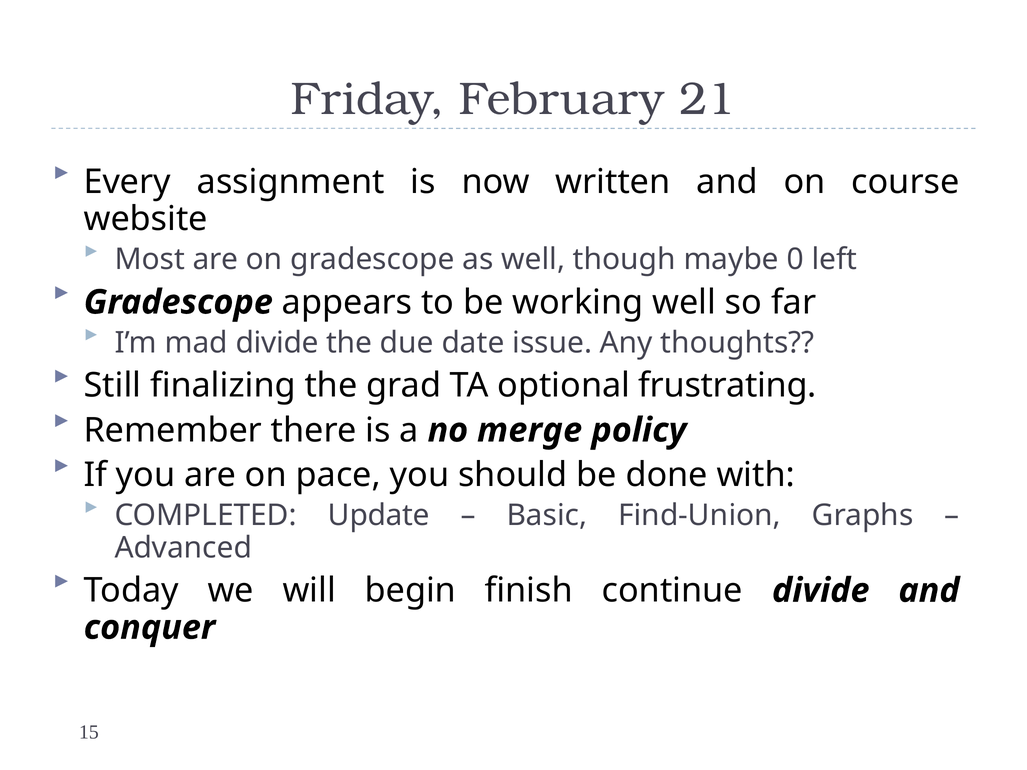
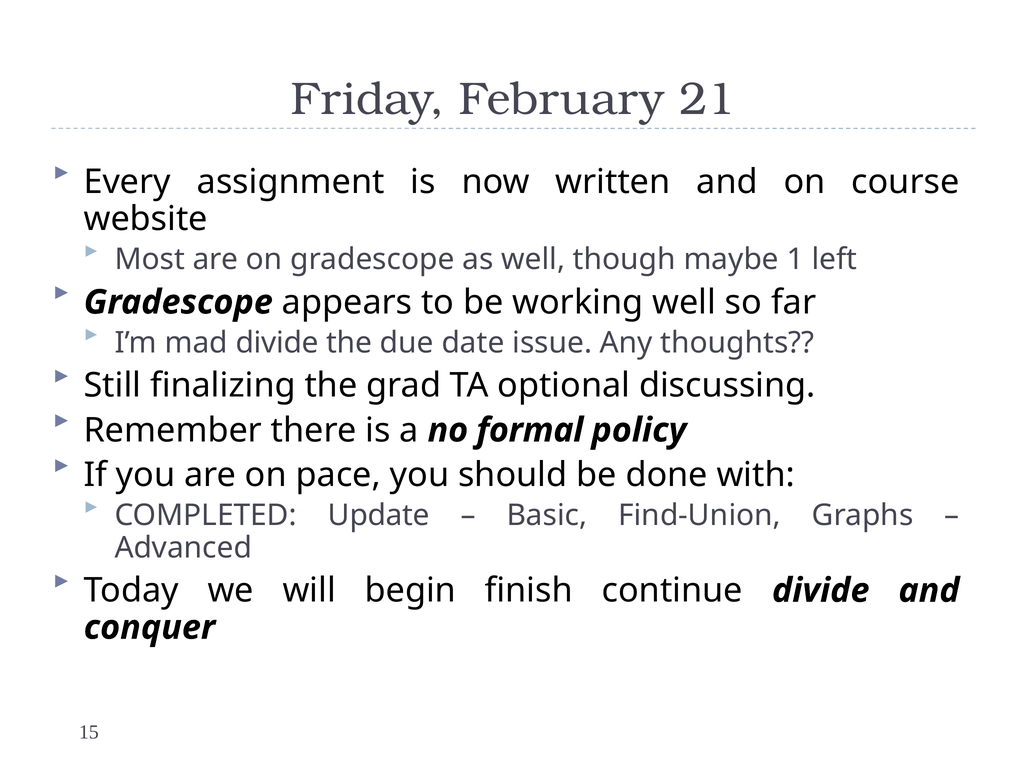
0: 0 -> 1
frustrating: frustrating -> discussing
merge: merge -> formal
